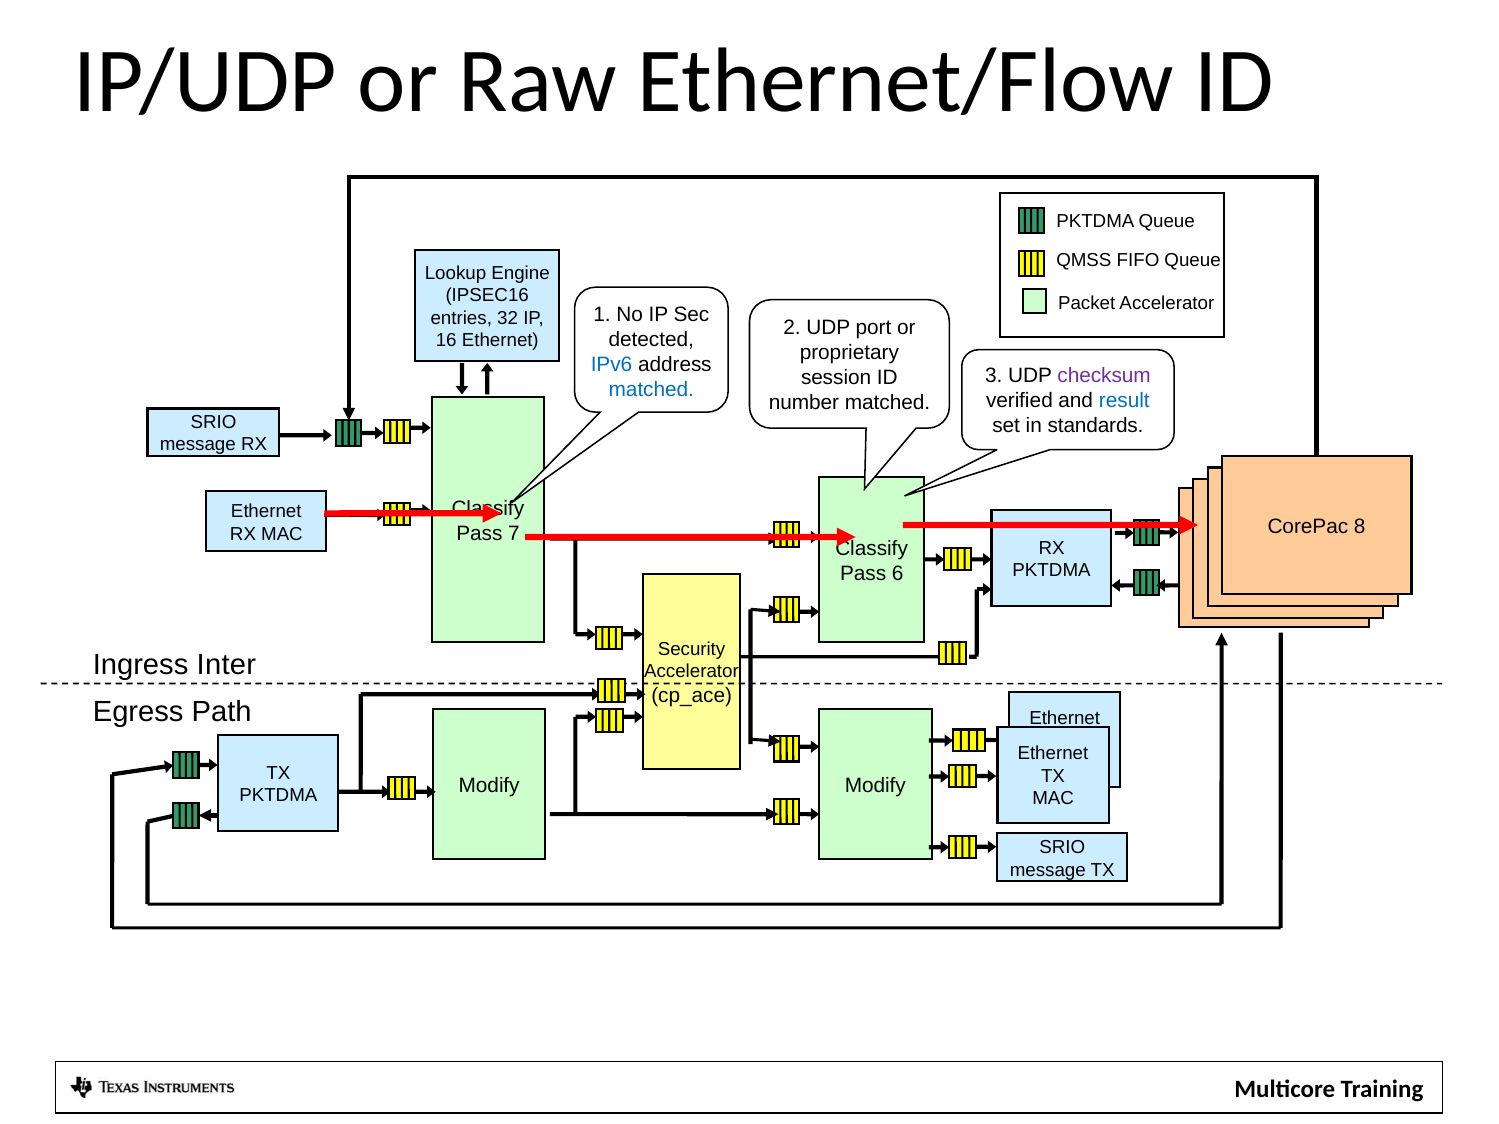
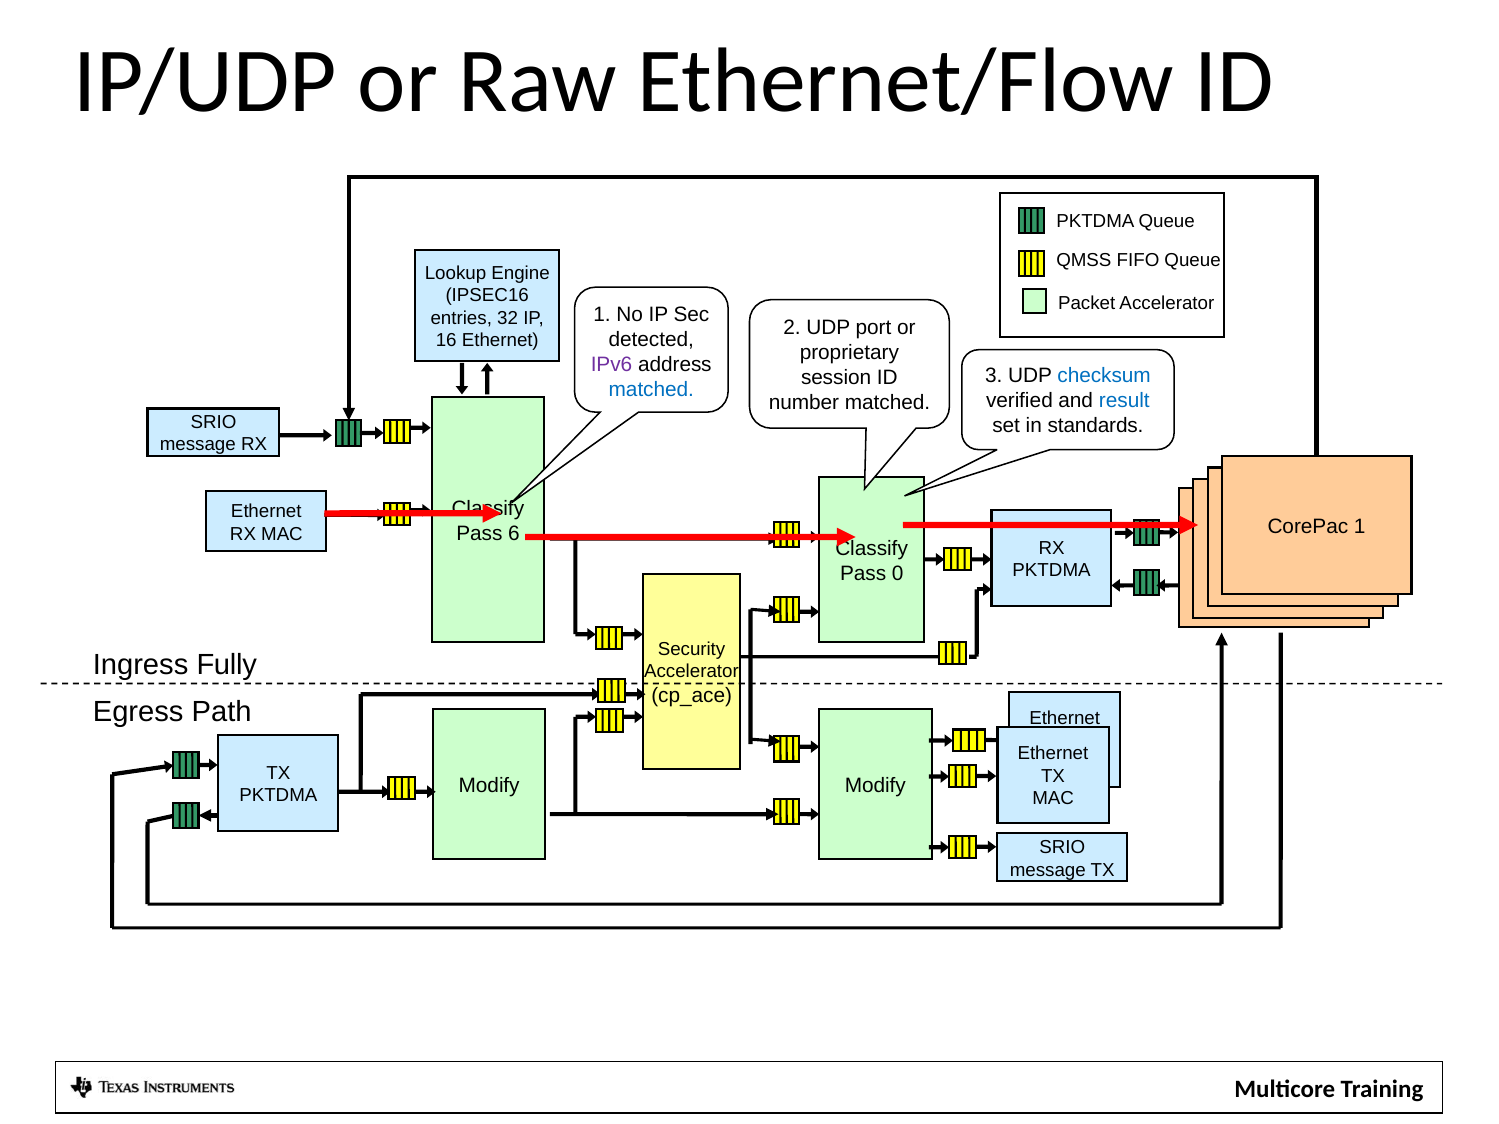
IPv6 colour: blue -> purple
checksum colour: purple -> blue
8 at (1360, 527): 8 -> 1
7: 7 -> 6
Pass 6: 6 -> 0
Inter: Inter -> Fully
